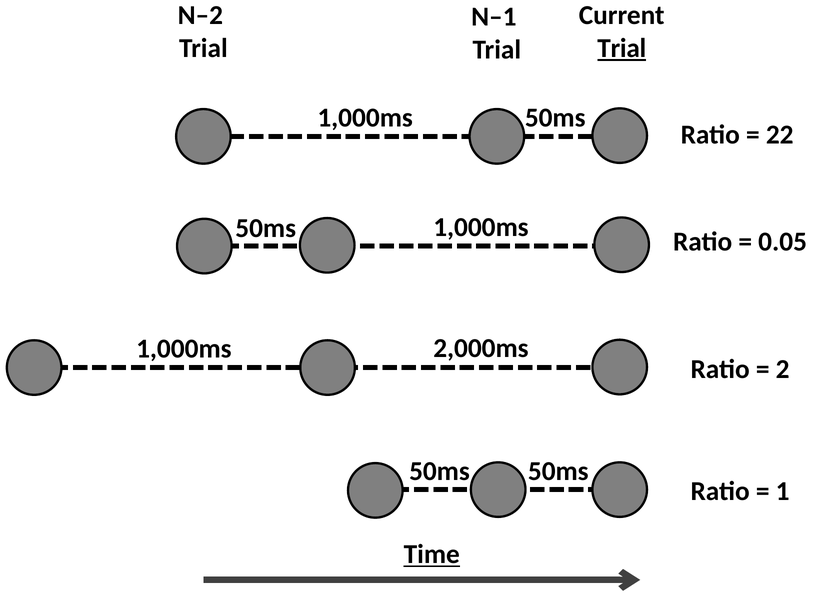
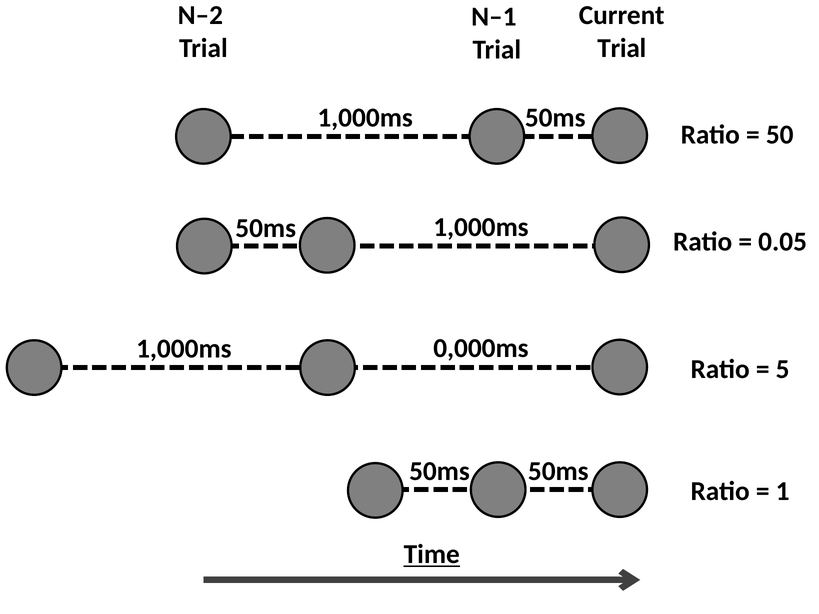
Trial at (622, 48) underline: present -> none
22: 22 -> 50
2,000ms: 2,000ms -> 0,000ms
2: 2 -> 5
